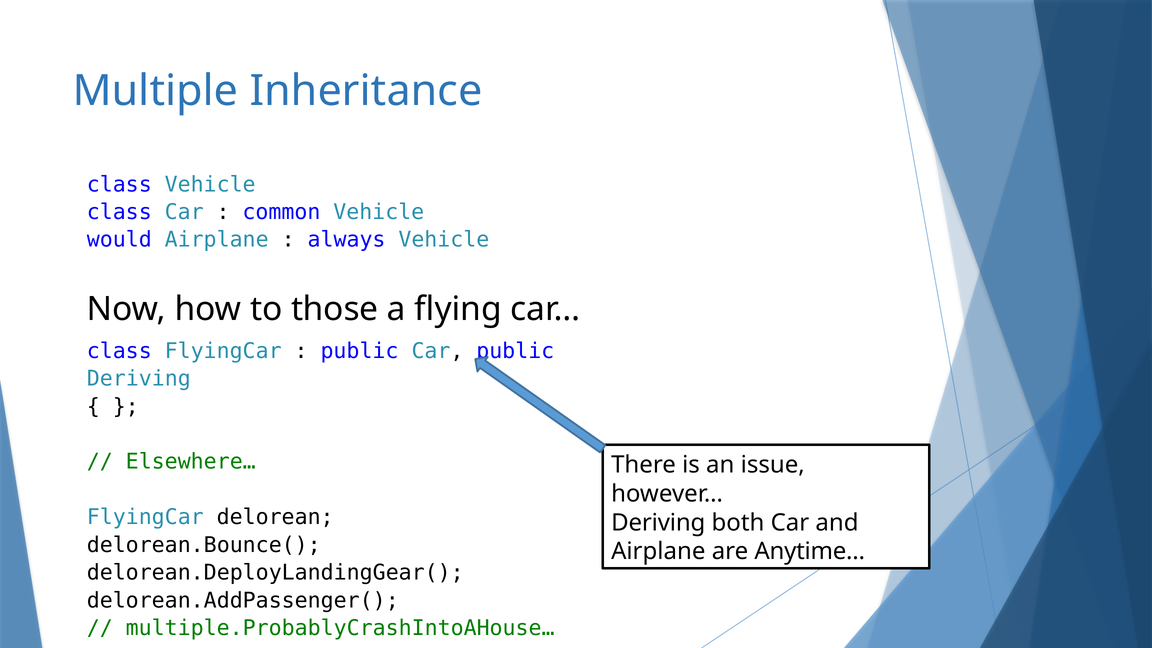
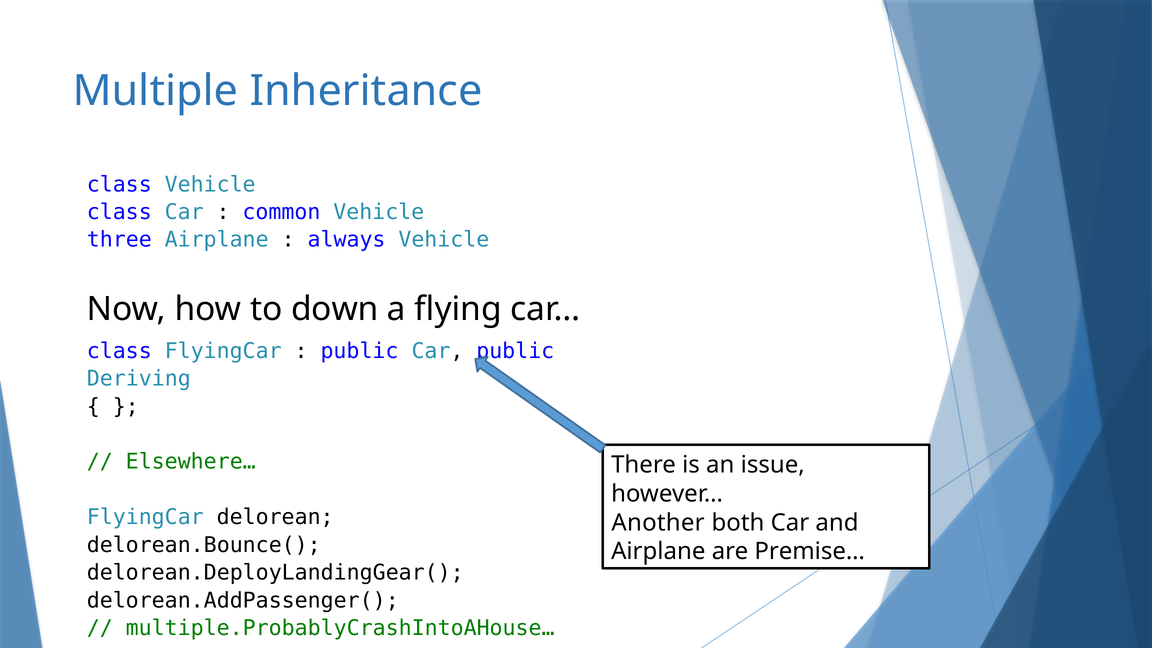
would: would -> three
those: those -> down
Deriving at (658, 523): Deriving -> Another
Anytime…: Anytime… -> Premise…
